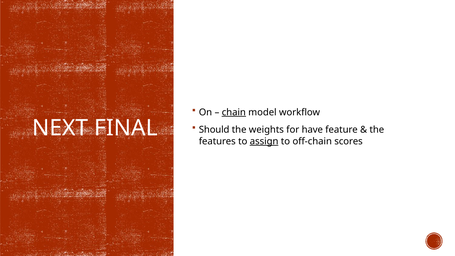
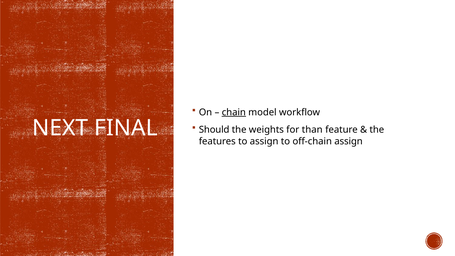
have: have -> than
assign at (264, 141) underline: present -> none
off-chain scores: scores -> assign
